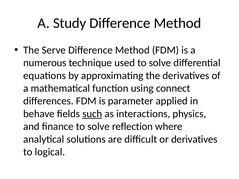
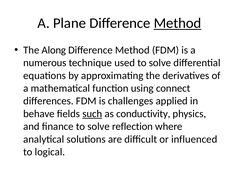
Study: Study -> Plane
Method at (177, 23) underline: none -> present
Serve: Serve -> Along
parameter: parameter -> challenges
interactions: interactions -> conductivity
or derivatives: derivatives -> influenced
